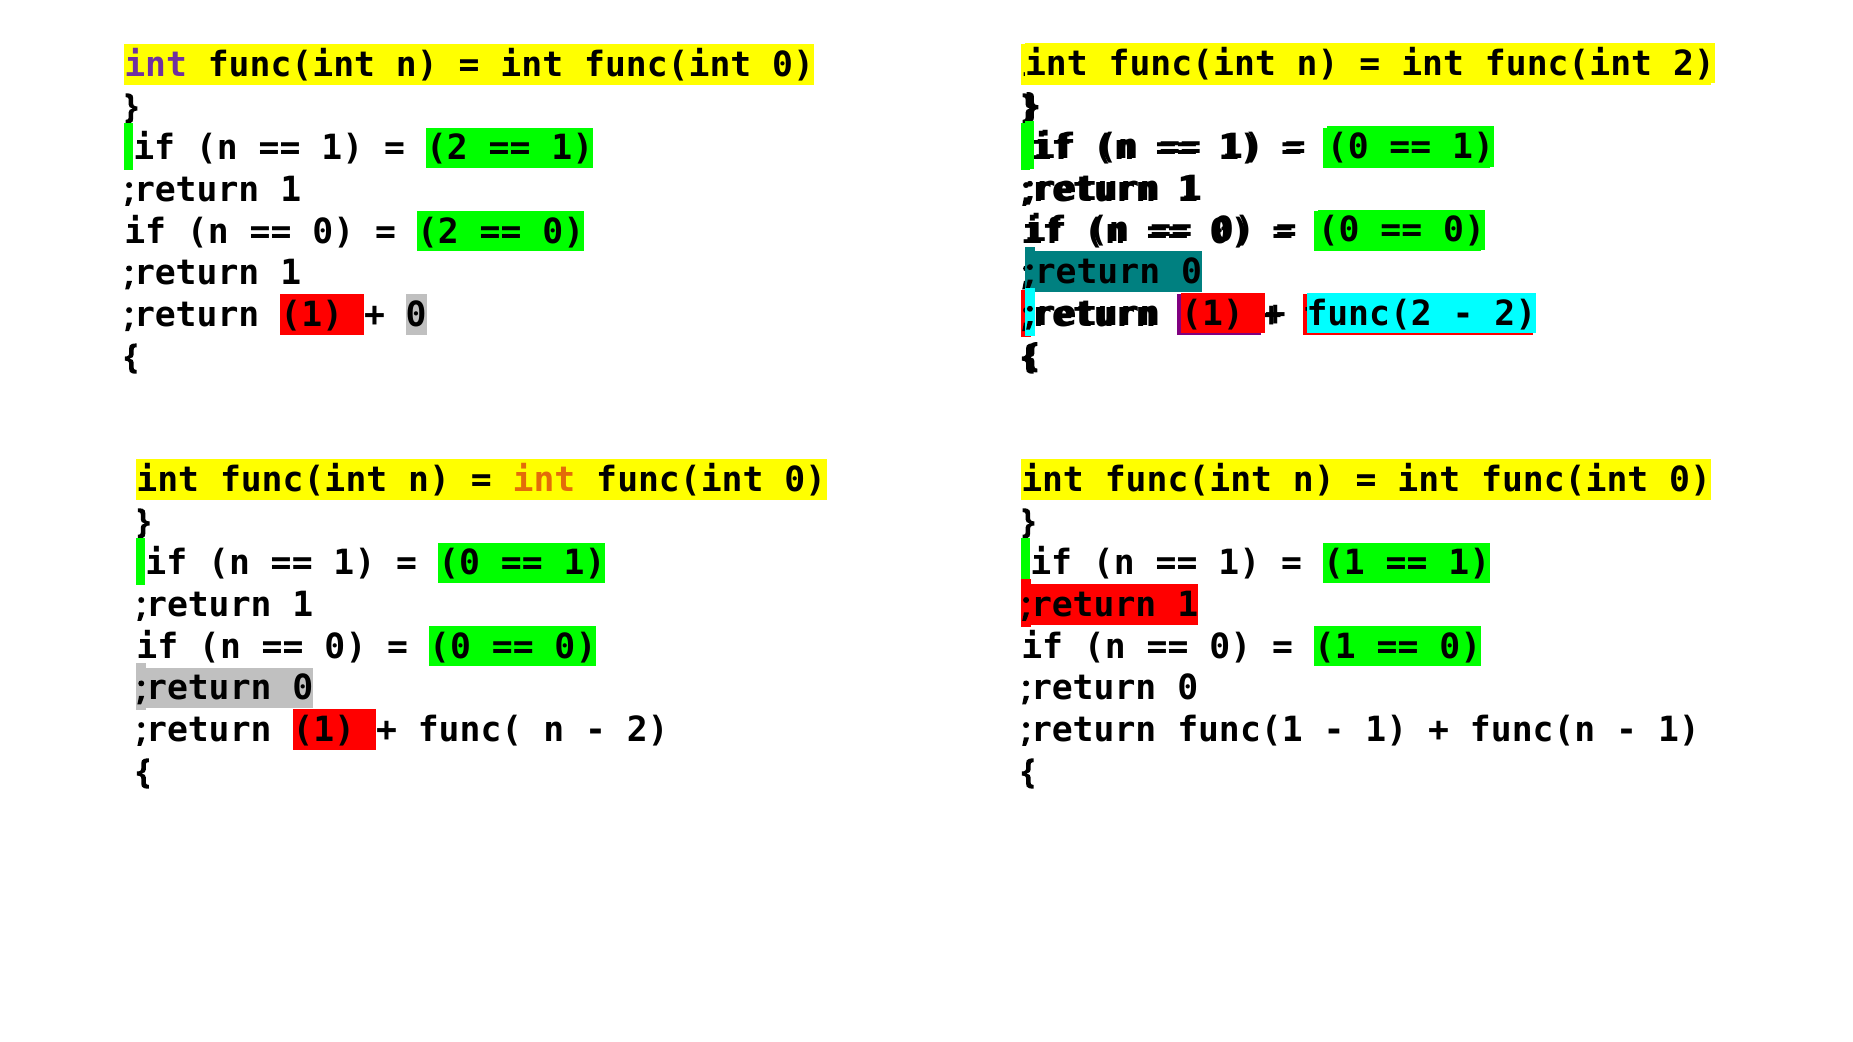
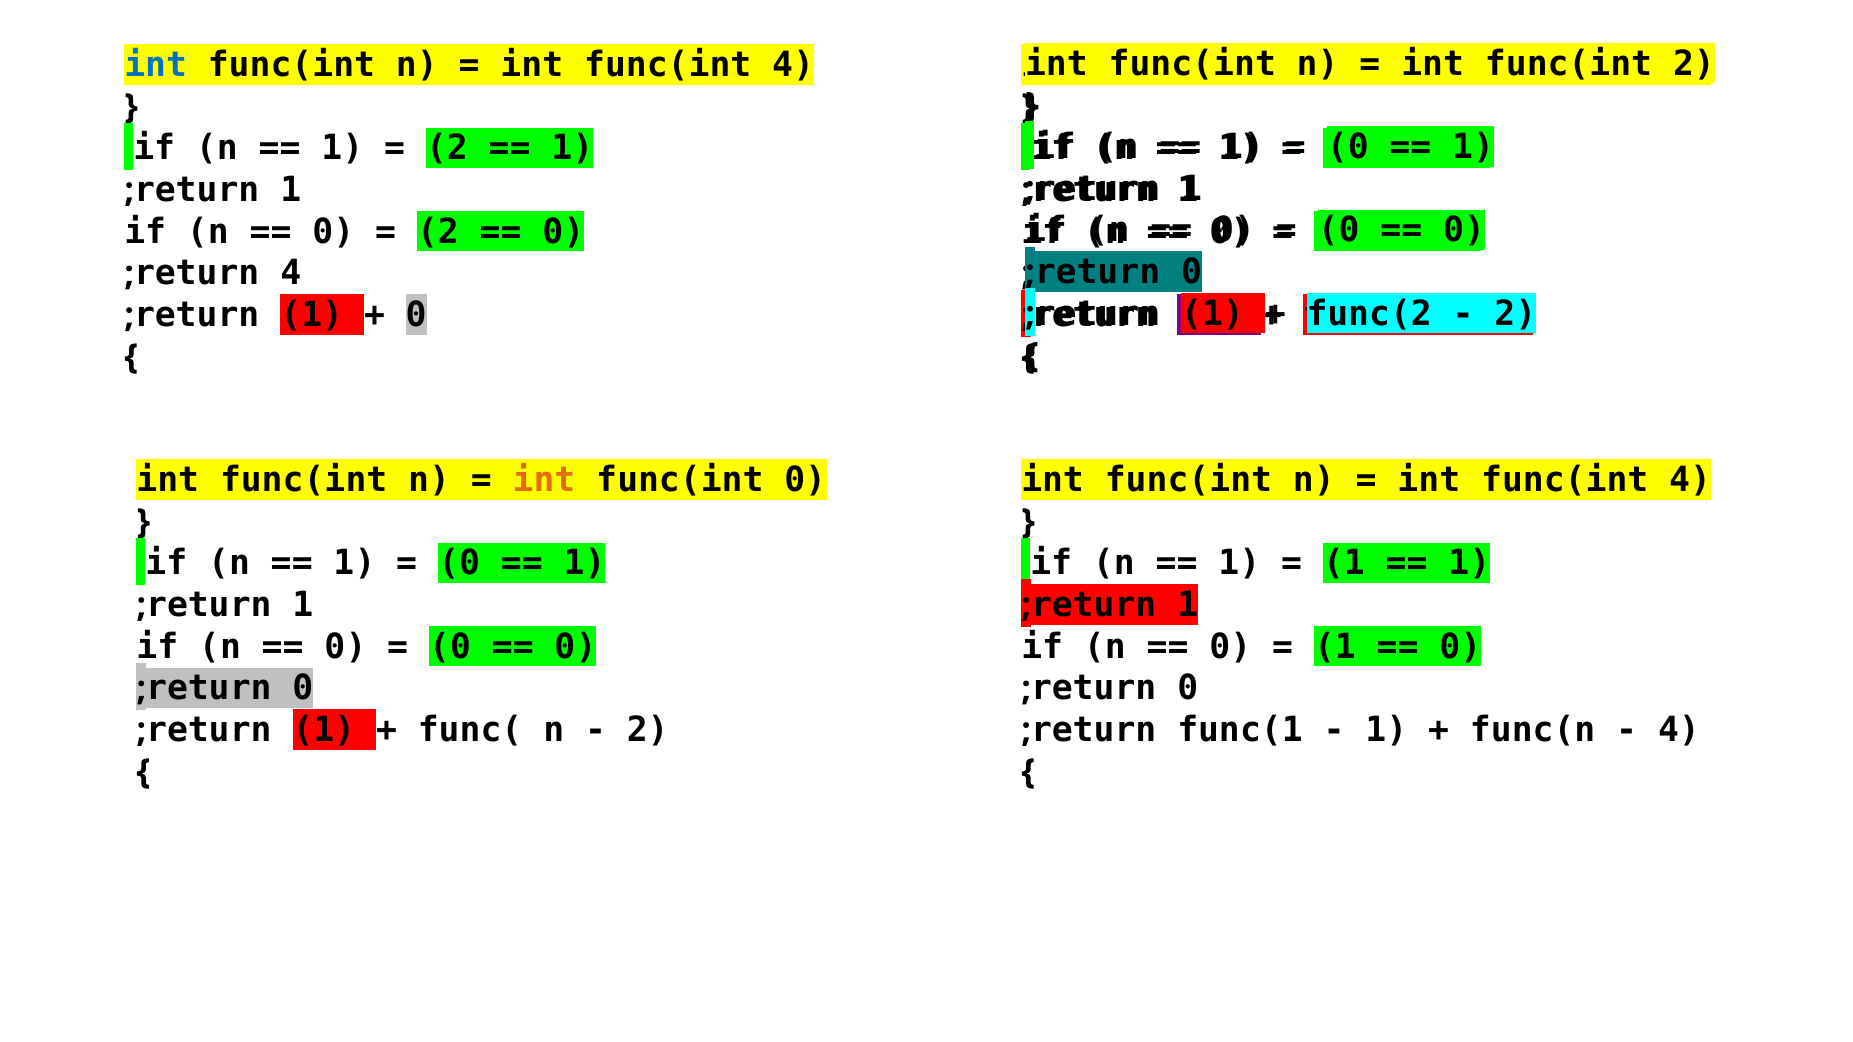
int at (156, 65) colour: purple -> blue
0 at (793, 65): 0 -> 4
1 at (291, 273): 1 -> 4
0 at (1690, 480): 0 -> 4
1 at (1679, 730): 1 -> 4
